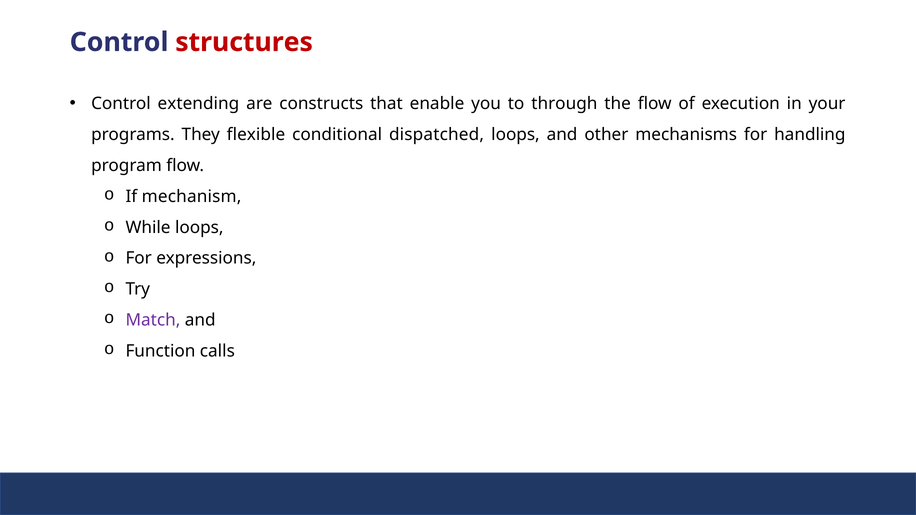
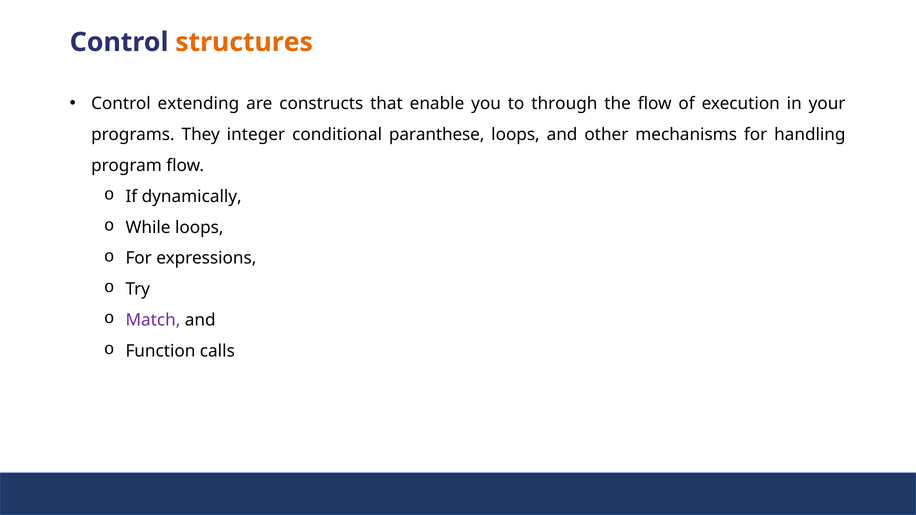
structures colour: red -> orange
flexible: flexible -> integer
dispatched: dispatched -> paranthese
mechanism: mechanism -> dynamically
